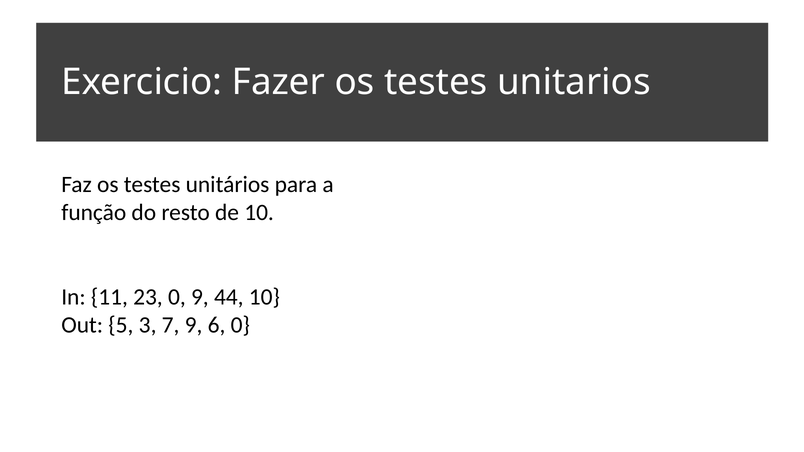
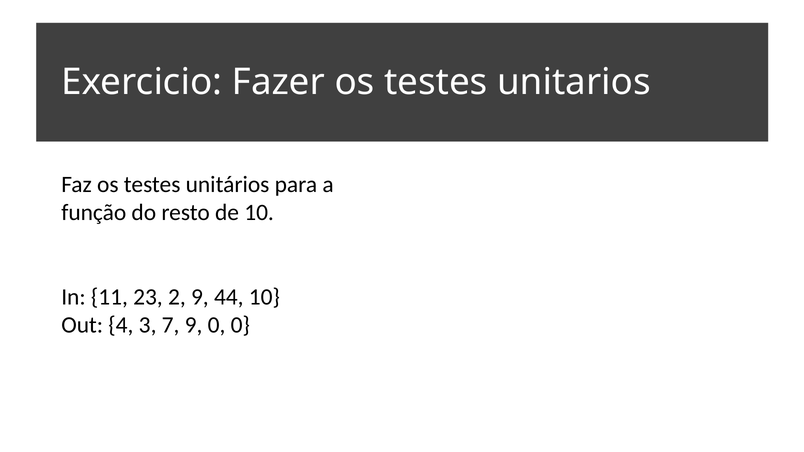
23 0: 0 -> 2
5: 5 -> 4
9 6: 6 -> 0
